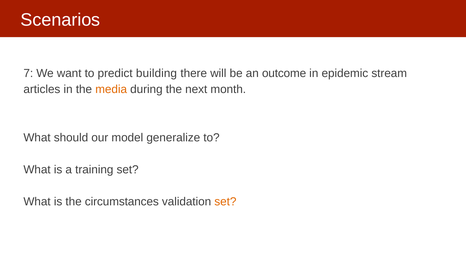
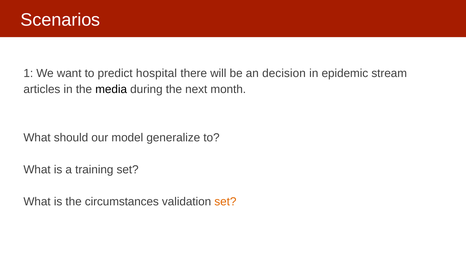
7: 7 -> 1
building: building -> hospital
outcome: outcome -> decision
media colour: orange -> black
